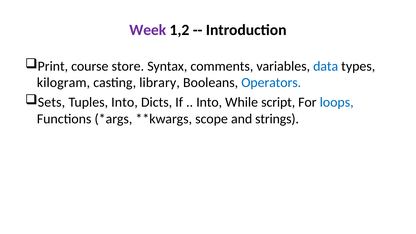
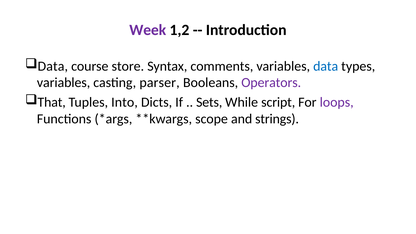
Print at (53, 66): Print -> Data
kilogram at (63, 83): kilogram -> variables
library: library -> parser
Operators colour: blue -> purple
Sets: Sets -> That
Into at (209, 102): Into -> Sets
loops colour: blue -> purple
